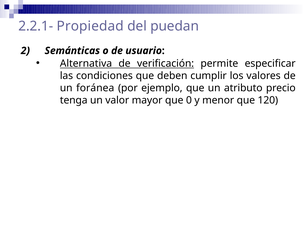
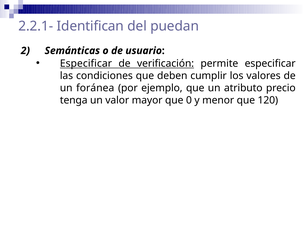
Propiedad: Propiedad -> Identifican
Alternativa at (86, 63): Alternativa -> Especificar
